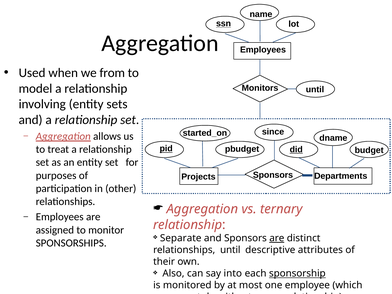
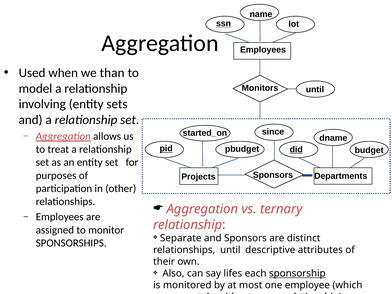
from: from -> than
are at (277, 238) underline: present -> none
into: into -> lifes
